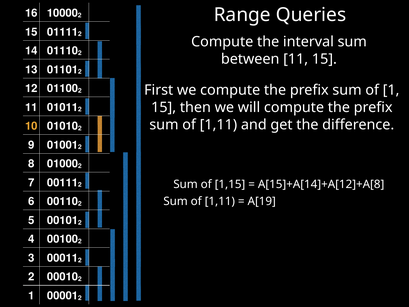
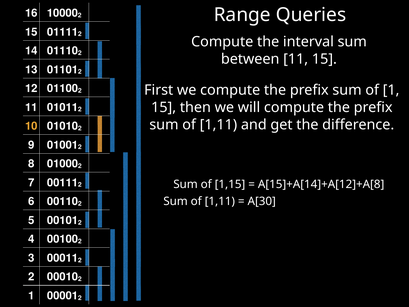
A[19: A[19 -> A[30
